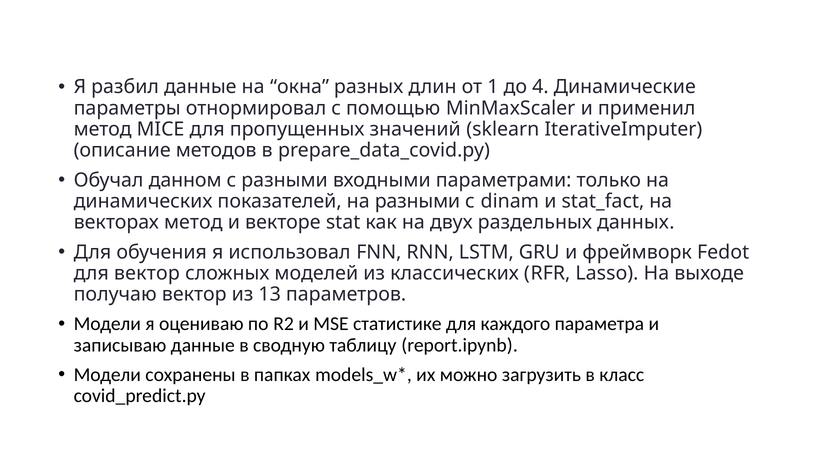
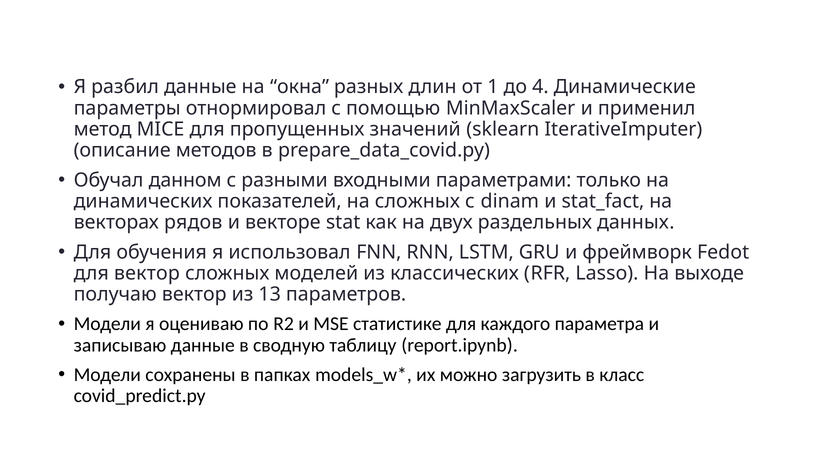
на разными: разными -> сложных
векторах метод: метод -> рядов
